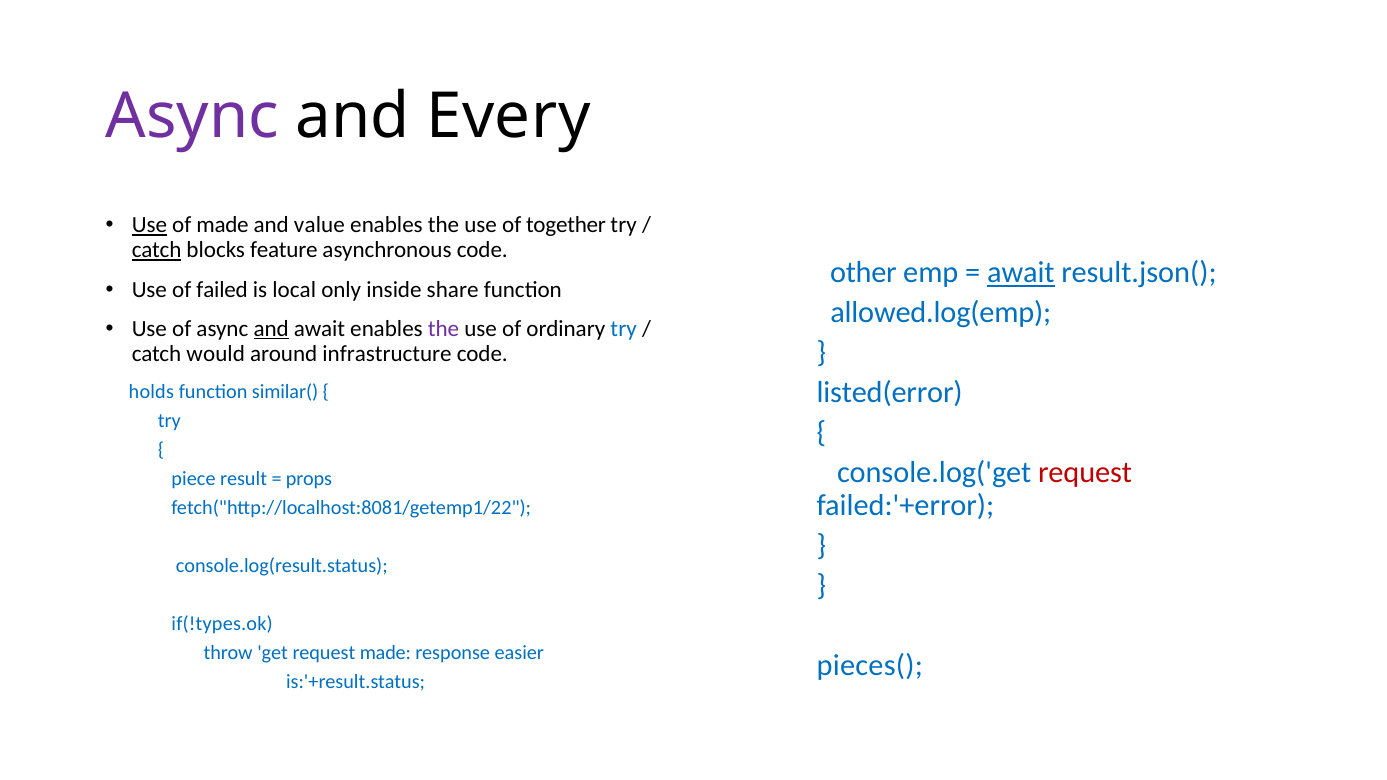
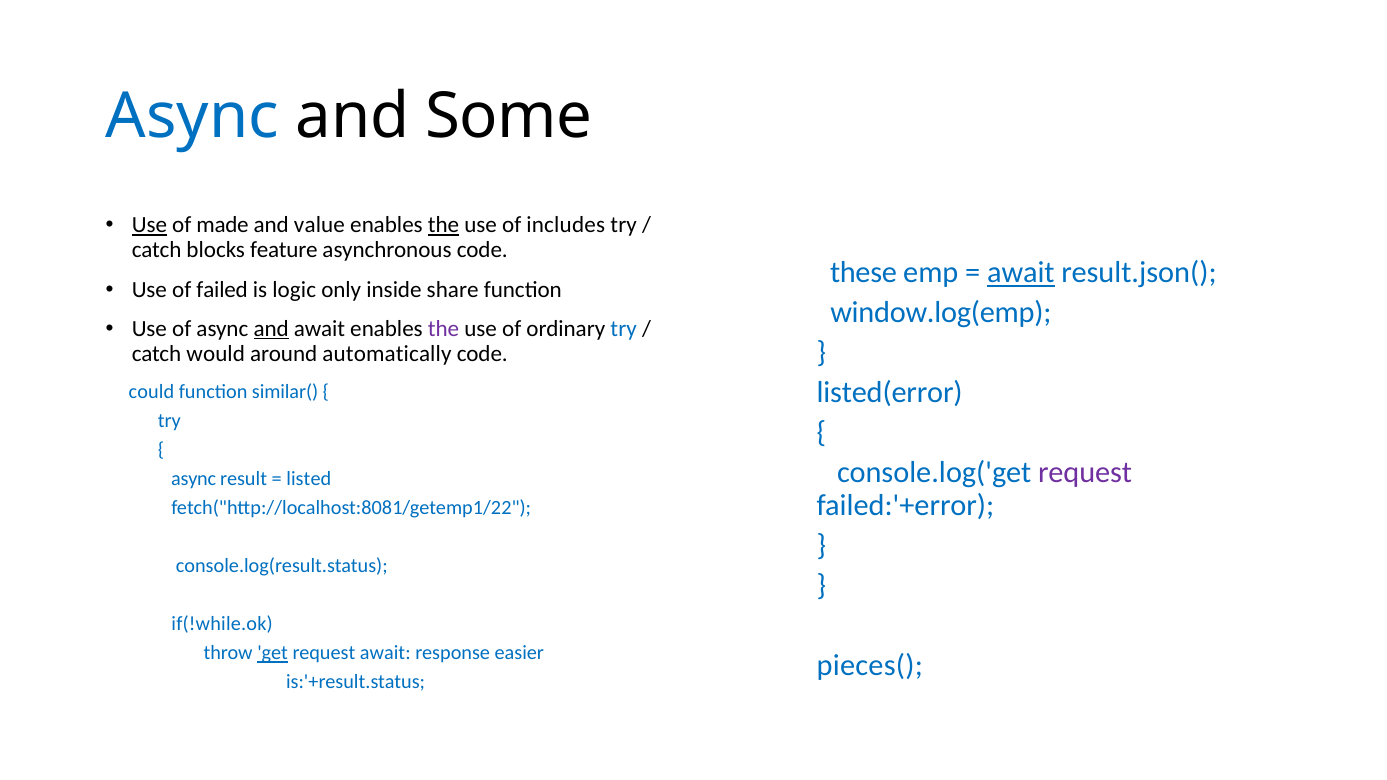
Async at (192, 117) colour: purple -> blue
Every: Every -> Some
the at (444, 225) underline: none -> present
together: together -> includes
catch at (157, 250) underline: present -> none
other: other -> these
local: local -> logic
allowed.log(emp: allowed.log(emp -> window.log(emp
infrastructure: infrastructure -> automatically
holds: holds -> could
request at (1085, 473) colour: red -> purple
piece at (193, 479): piece -> async
props: props -> listed
if(!types.ok: if(!types.ok -> if(!while.ok
get underline: none -> present
request made: made -> await
